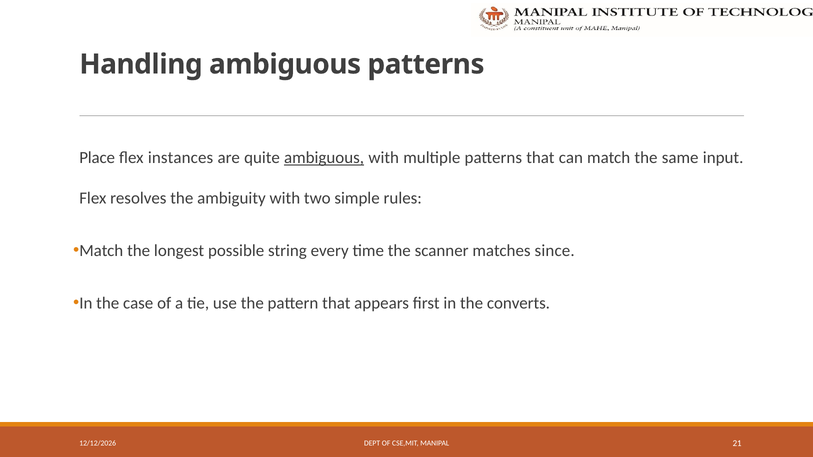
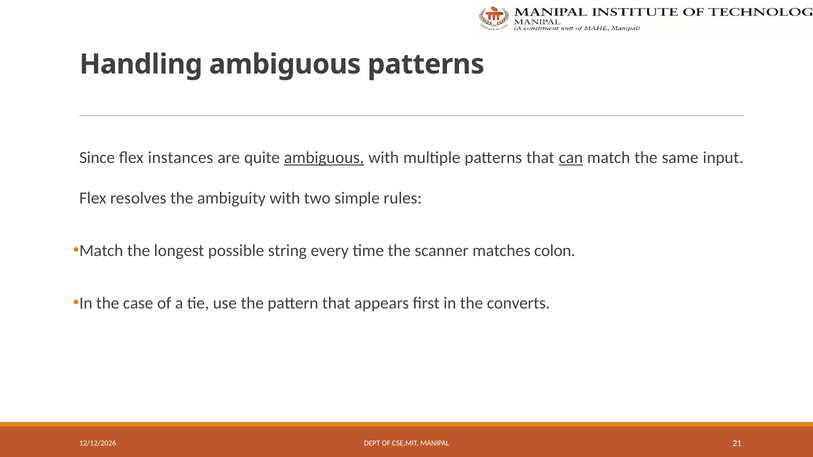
Place: Place -> Since
can underline: none -> present
since: since -> colon
